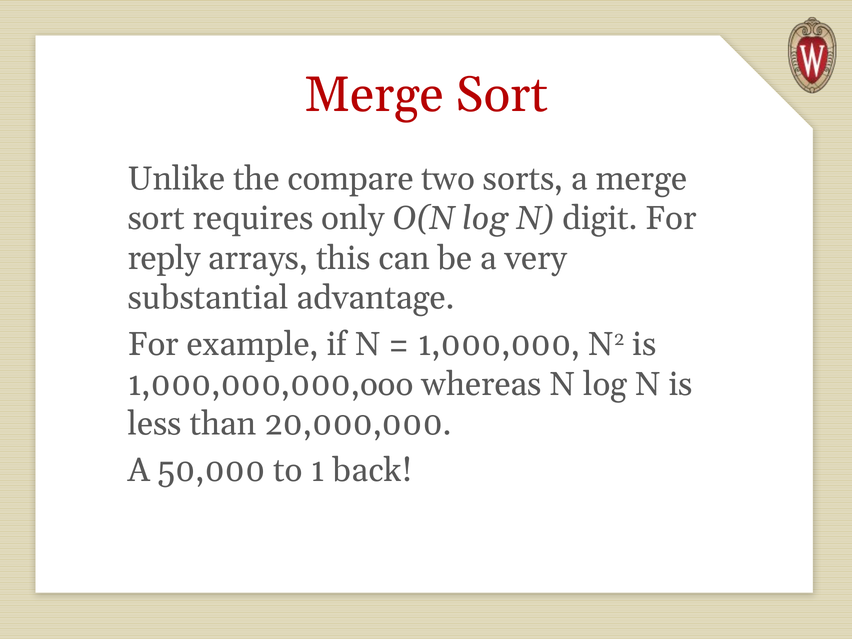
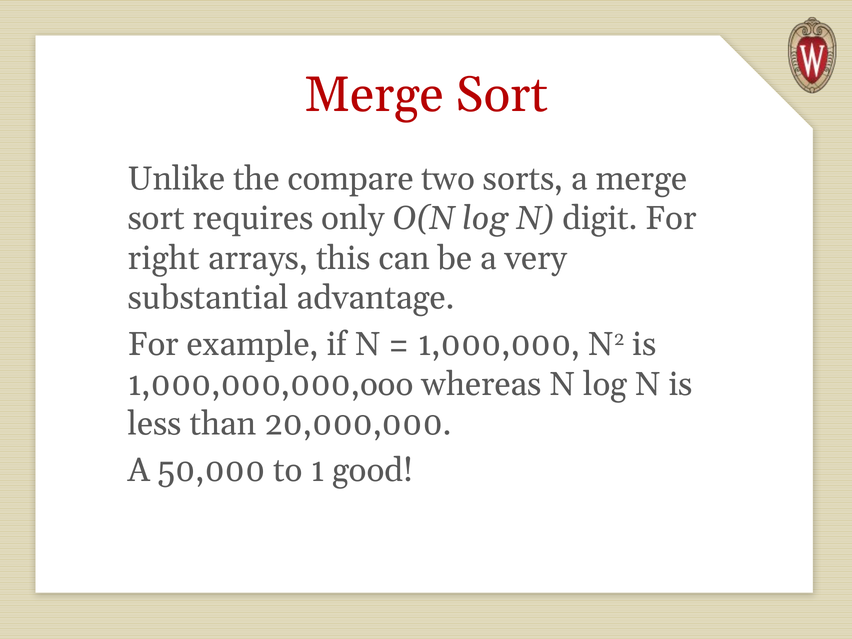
reply: reply -> right
back: back -> good
